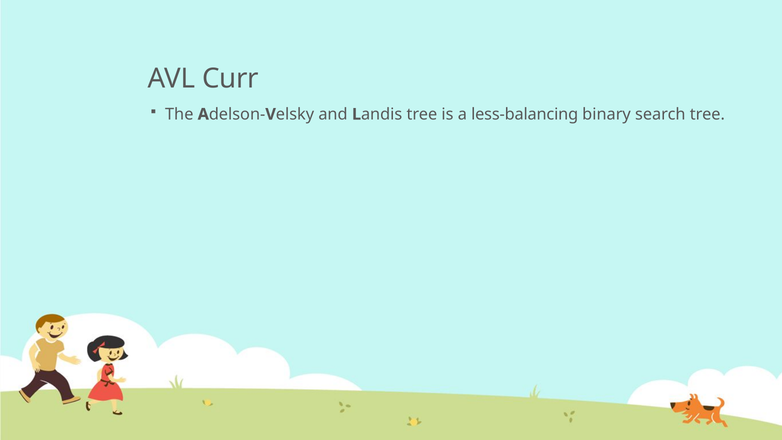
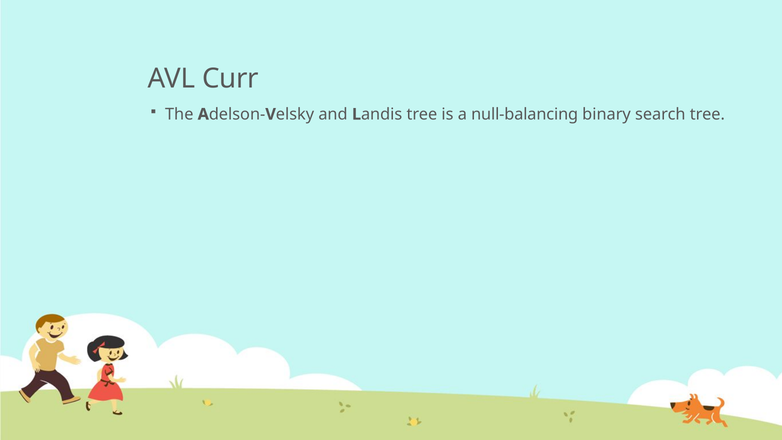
less-balancing: less-balancing -> null-balancing
